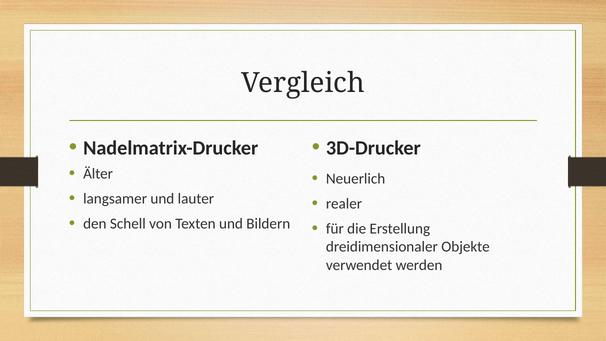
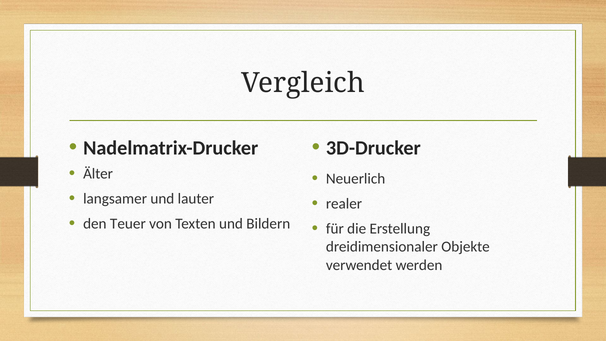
Schell: Schell -> Teuer
